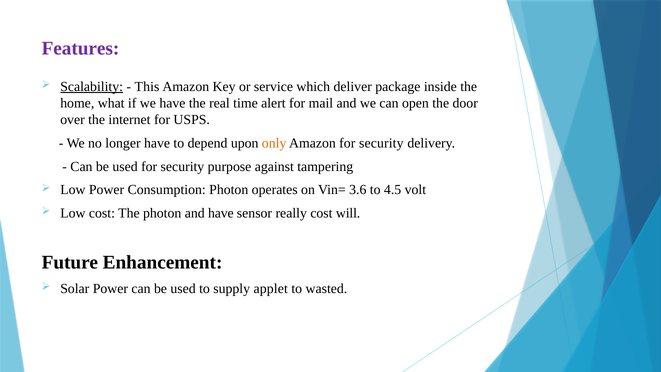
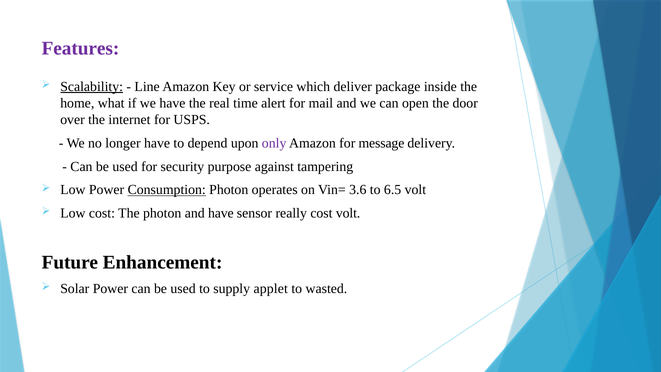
This: This -> Line
only colour: orange -> purple
Amazon for security: security -> message
Consumption underline: none -> present
4.5: 4.5 -> 6.5
cost will: will -> volt
